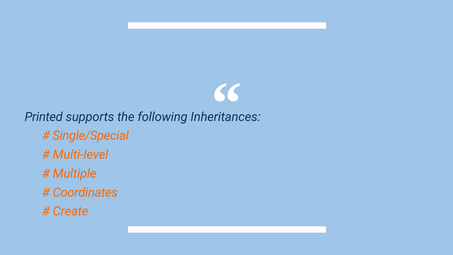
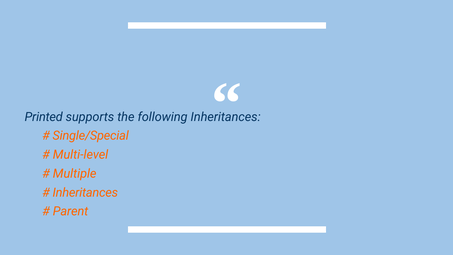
Coordinates at (85, 192): Coordinates -> Inheritances
Create: Create -> Parent
